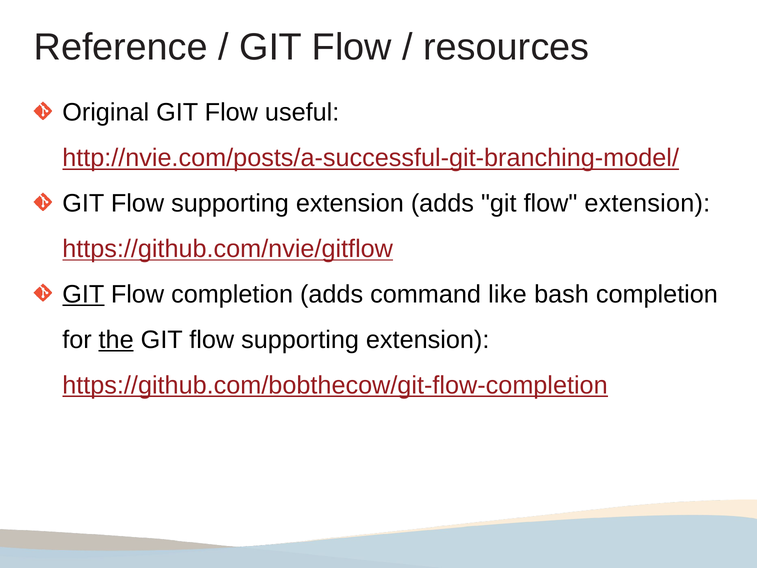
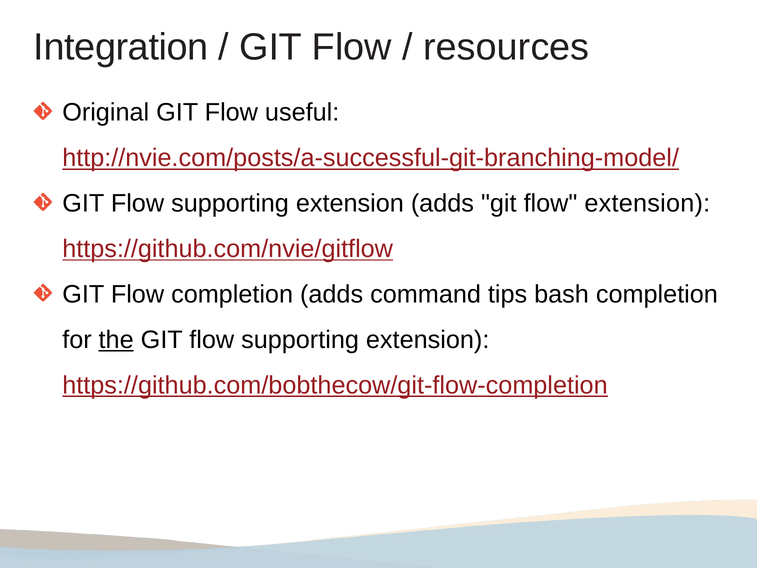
Reference: Reference -> Integration
GIT at (83, 294) underline: present -> none
like: like -> tips
